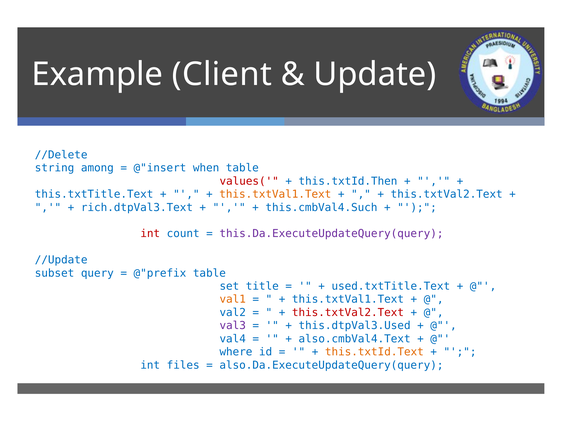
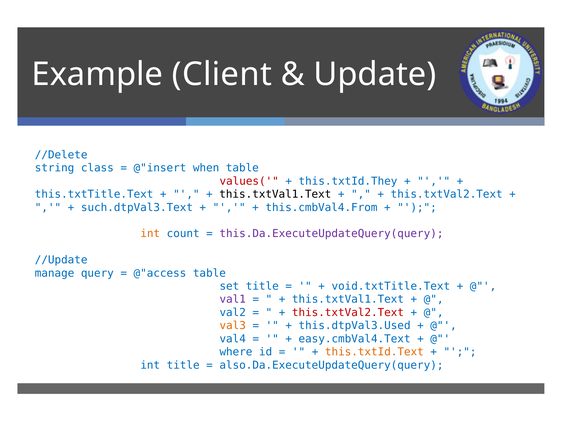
among: among -> class
this.txtId.Then: this.txtId.Then -> this.txtId.They
this.txtVal1.Text at (275, 194) colour: orange -> black
rich.dtpVal3.Text: rich.dtpVal3.Text -> such.dtpVal3.Text
this.cmbVal4.Such: this.cmbVal4.Such -> this.cmbVal4.From
int at (150, 233) colour: red -> orange
subset: subset -> manage
@"prefix: @"prefix -> @"access
used.txtTitle.Text: used.txtTitle.Text -> void.txtTitle.Text
val1 colour: orange -> purple
val3 colour: purple -> orange
also.cmbVal4.Text: also.cmbVal4.Text -> easy.cmbVal4.Text
int files: files -> title
